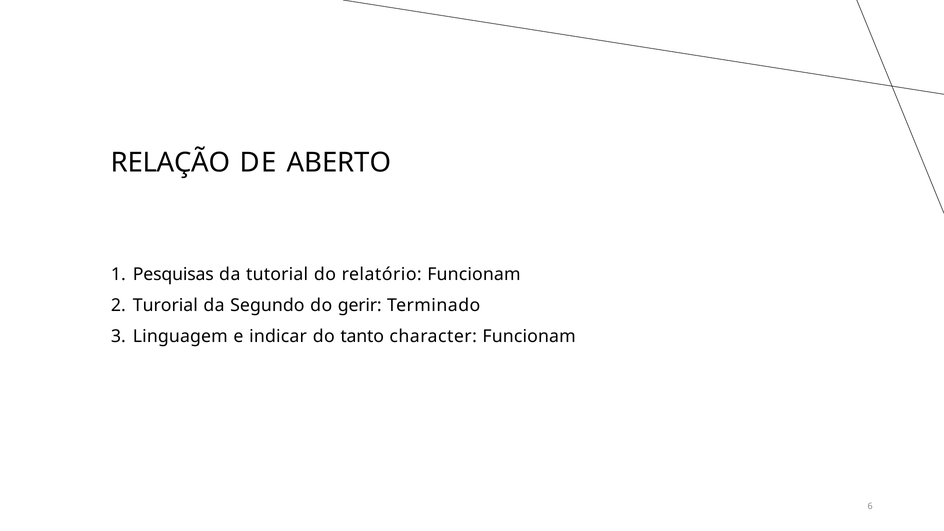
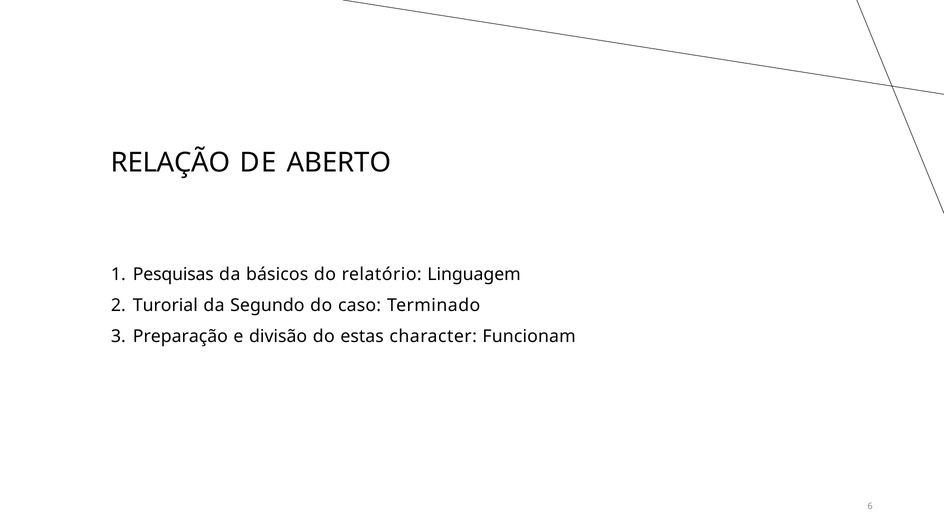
tutorial: tutorial -> básicos
relatório Funcionam: Funcionam -> Linguagem
gerir: gerir -> caso
Linguagem: Linguagem -> Preparação
indicar: indicar -> divisão
tanto: tanto -> estas
